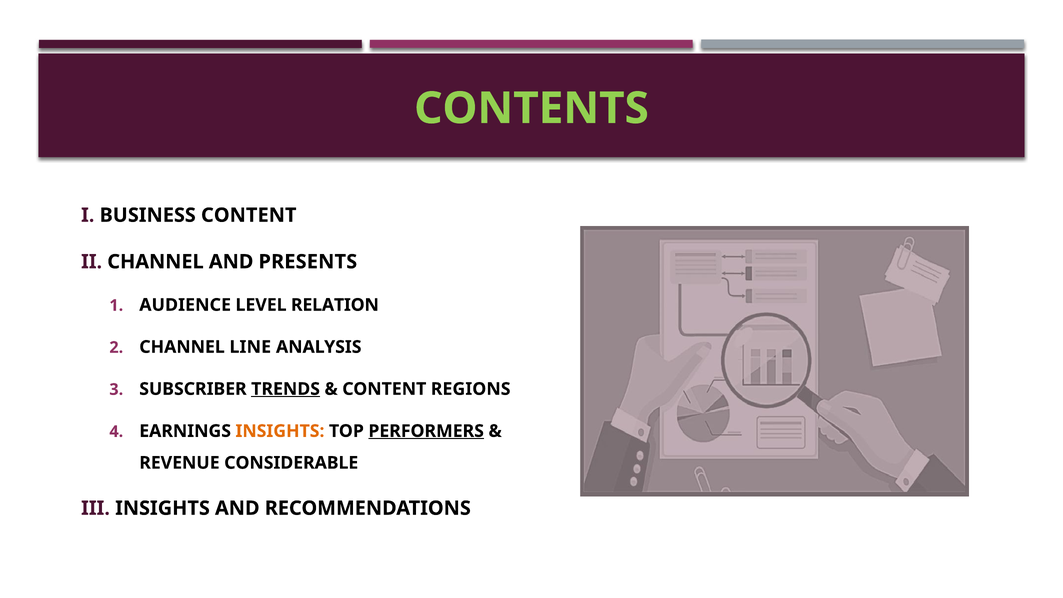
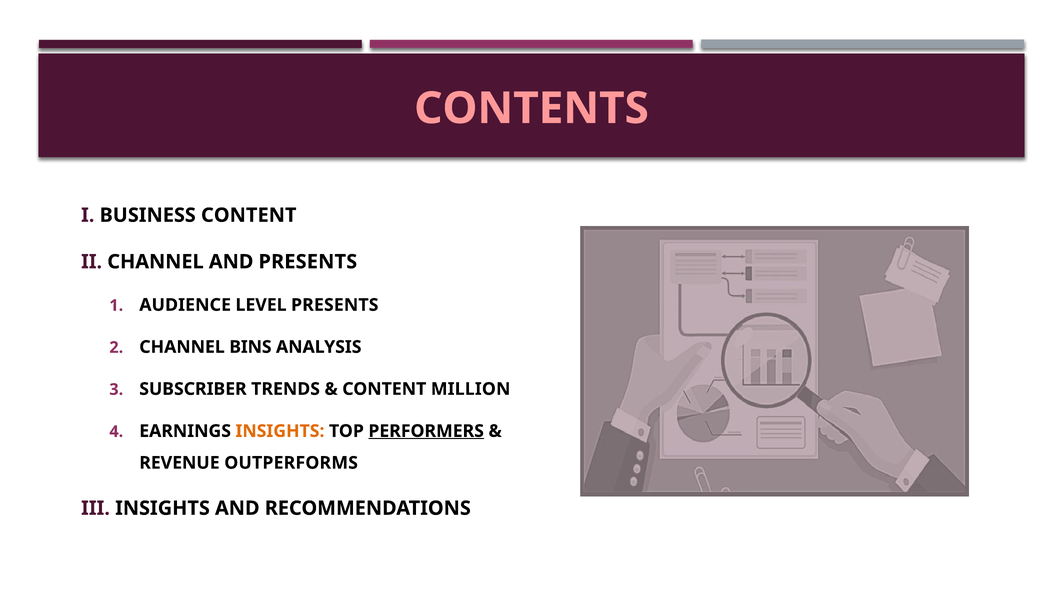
CONTENTS colour: light green -> pink
LEVEL RELATION: RELATION -> PRESENTS
LINE: LINE -> BINS
TRENDS underline: present -> none
REGIONS: REGIONS -> MILLION
CONSIDERABLE: CONSIDERABLE -> OUTPERFORMS
